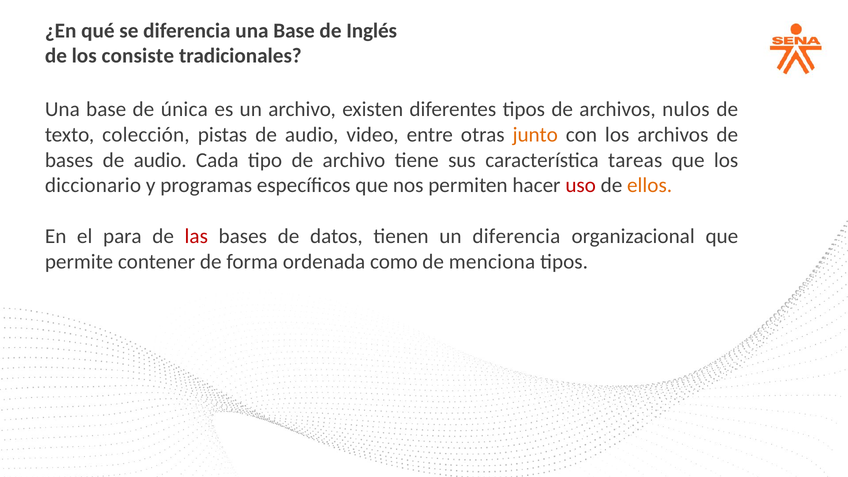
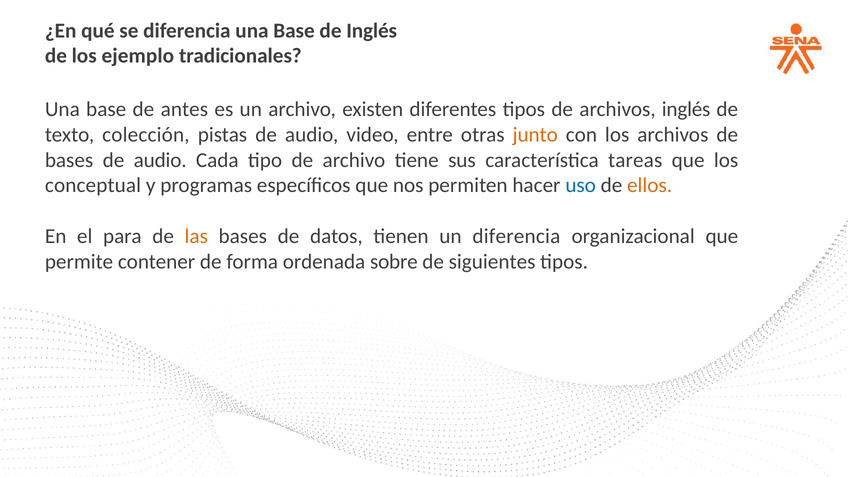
consiste: consiste -> ejemplo
única: única -> antes
archivos nulos: nulos -> inglés
diccionario: diccionario -> conceptual
uso colour: red -> blue
las colour: red -> orange
como: como -> sobre
menciona: menciona -> siguientes
